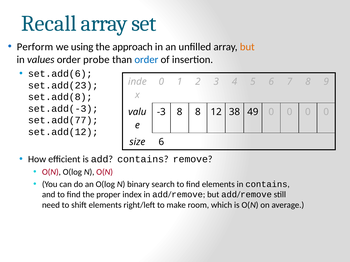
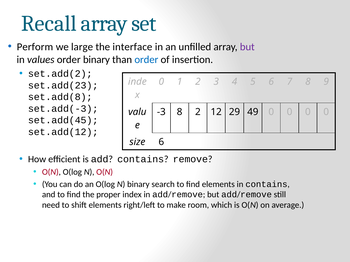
using: using -> large
approach: approach -> interface
but at (247, 47) colour: orange -> purple
order probe: probe -> binary
set.add(6: set.add(6 -> set.add(2
8 8: 8 -> 2
38: 38 -> 29
set.add(77: set.add(77 -> set.add(45
